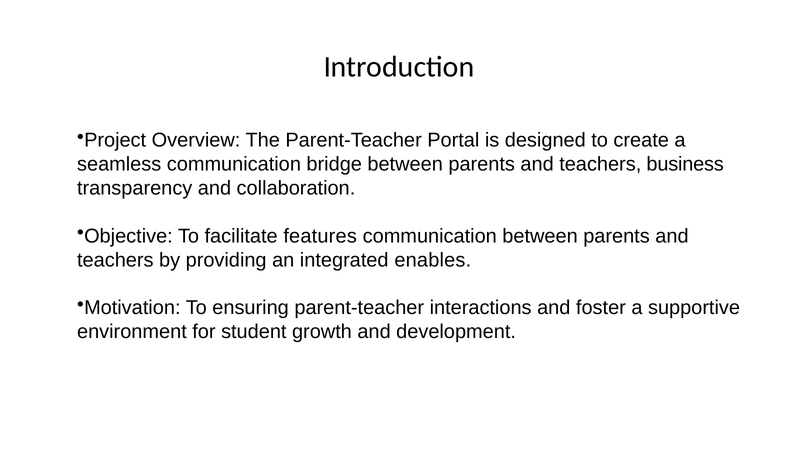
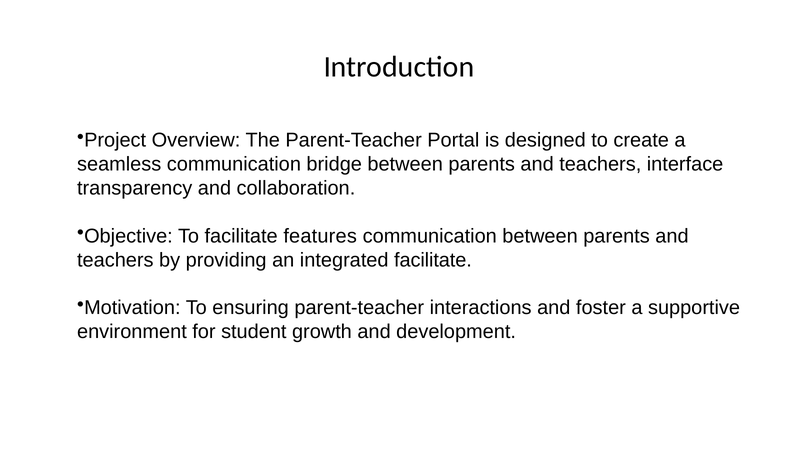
business: business -> interface
integrated enables: enables -> facilitate
